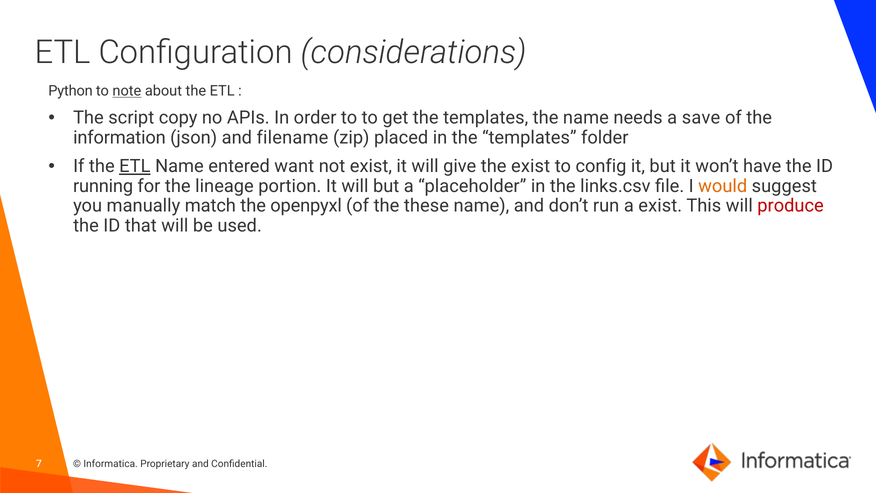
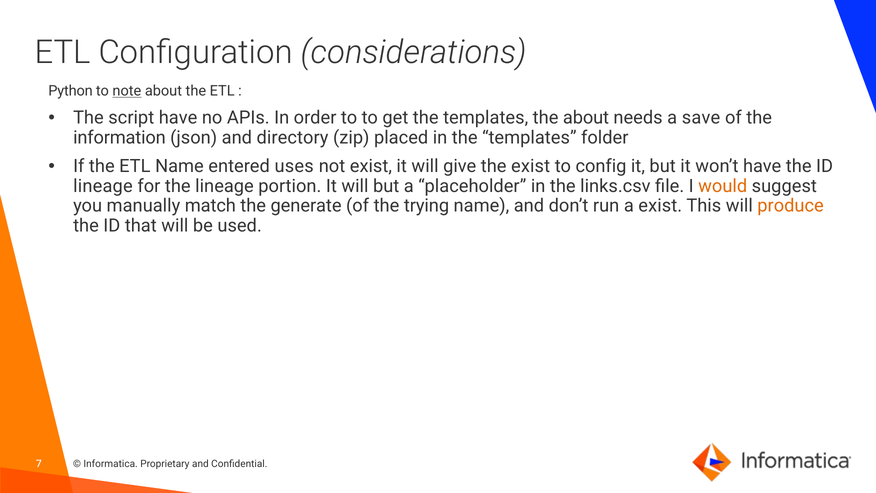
script copy: copy -> have
the name: name -> about
filename: filename -> directory
ETL at (135, 166) underline: present -> none
want: want -> uses
running at (103, 186): running -> lineage
openpyxl: openpyxl -> generate
these: these -> trying
produce colour: red -> orange
